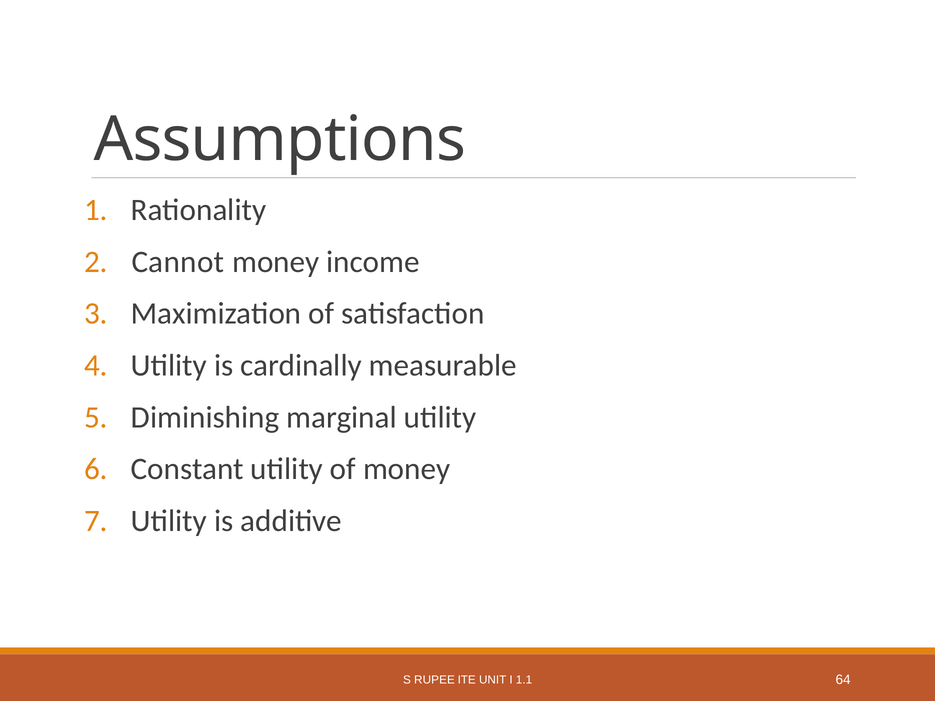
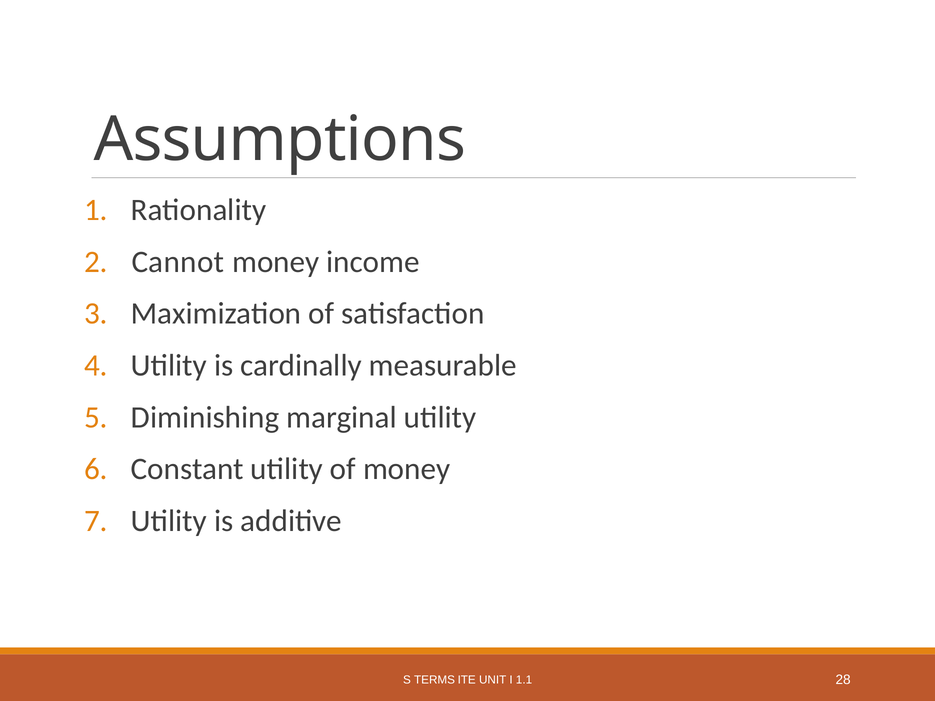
RUPEE: RUPEE -> TERMS
64: 64 -> 28
